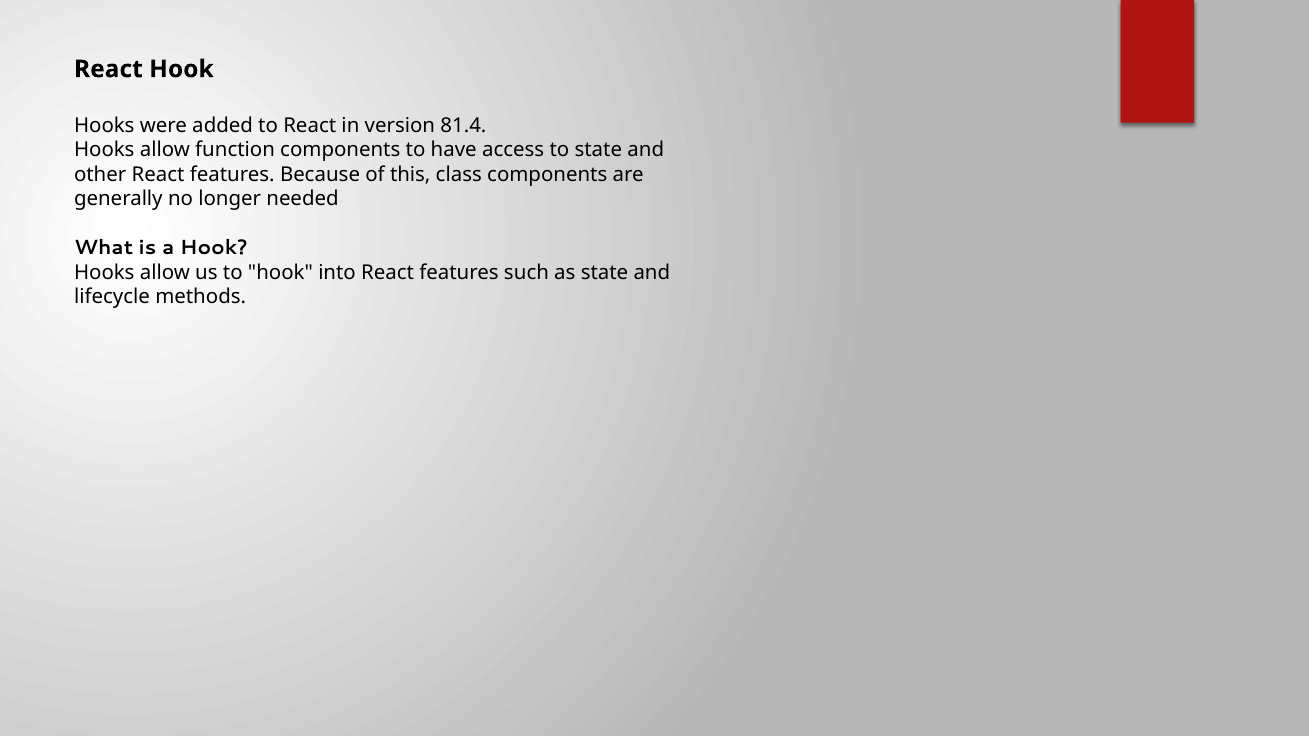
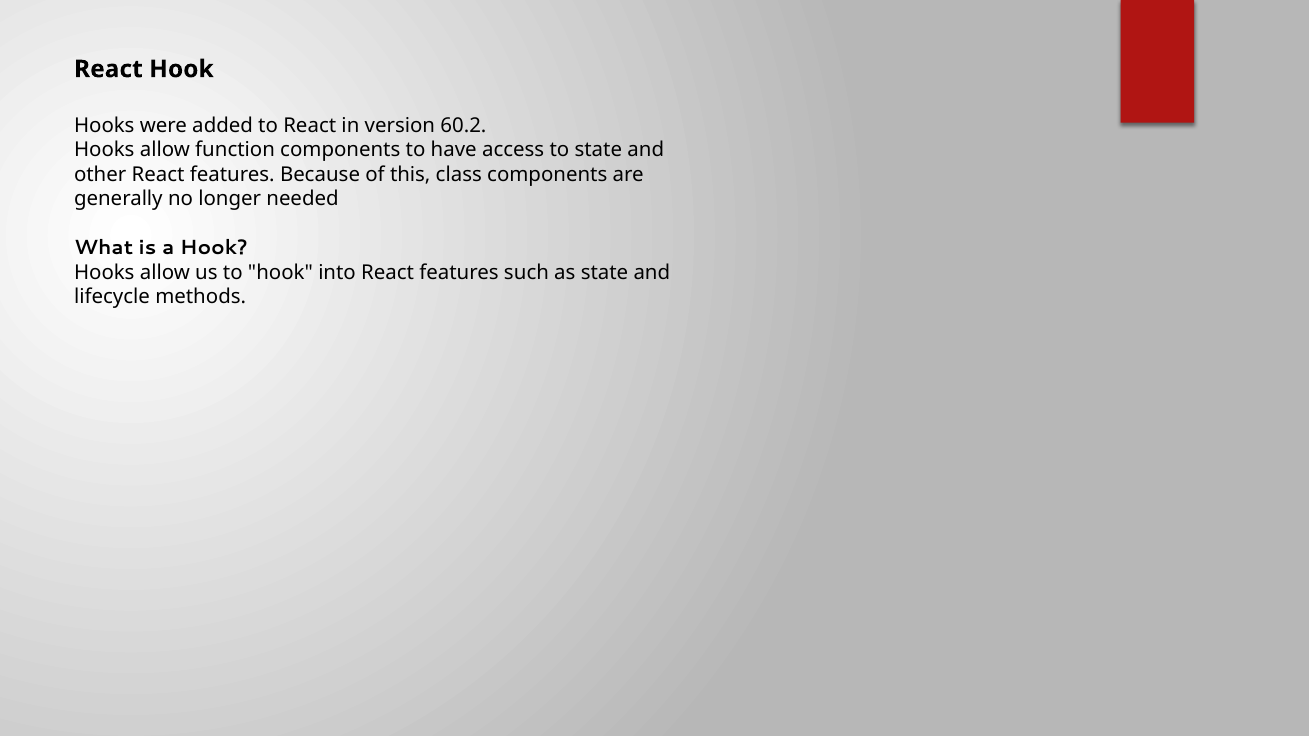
81.4: 81.4 -> 60.2
